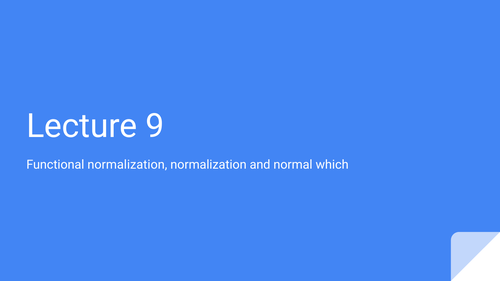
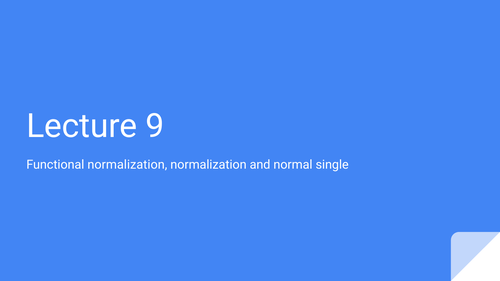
which: which -> single
